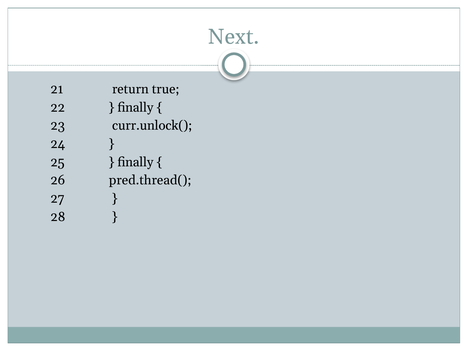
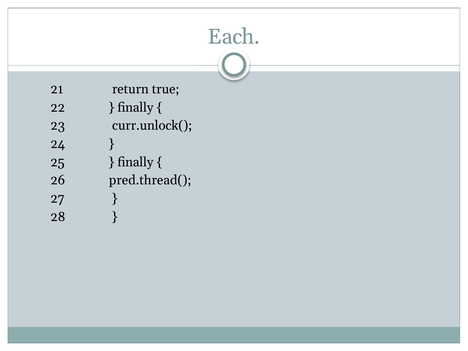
Next: Next -> Each
